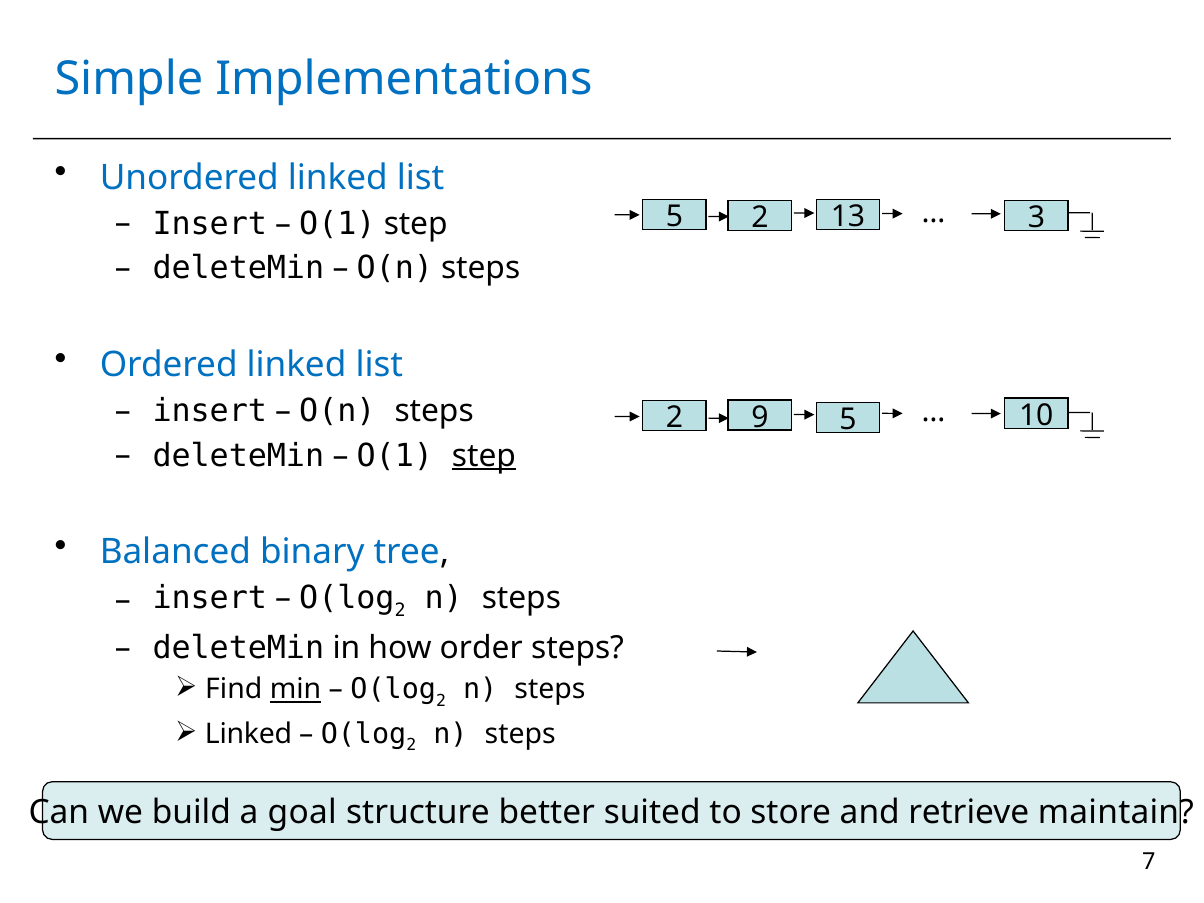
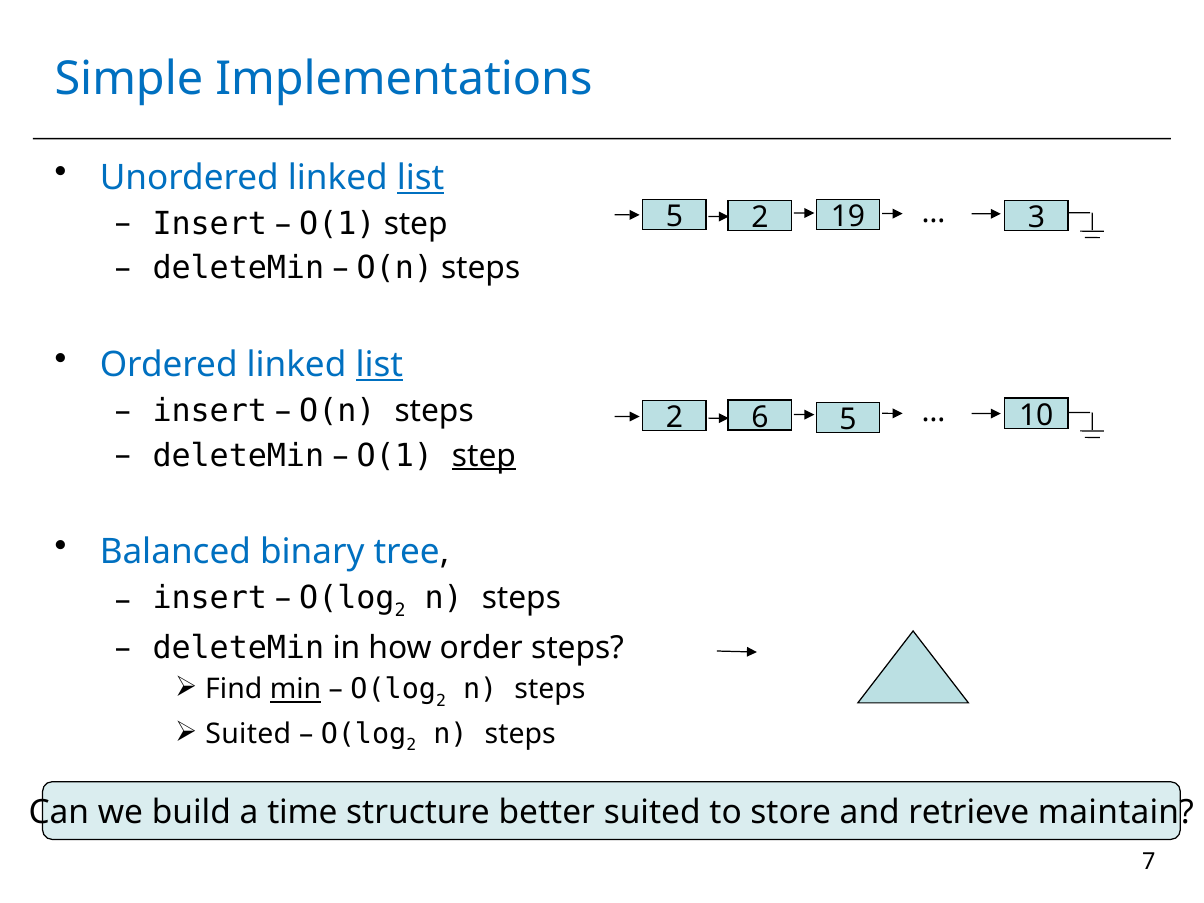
list at (421, 178) underline: none -> present
13: 13 -> 19
list at (379, 365) underline: none -> present
9: 9 -> 6
Linked at (249, 734): Linked -> Suited
goal: goal -> time
